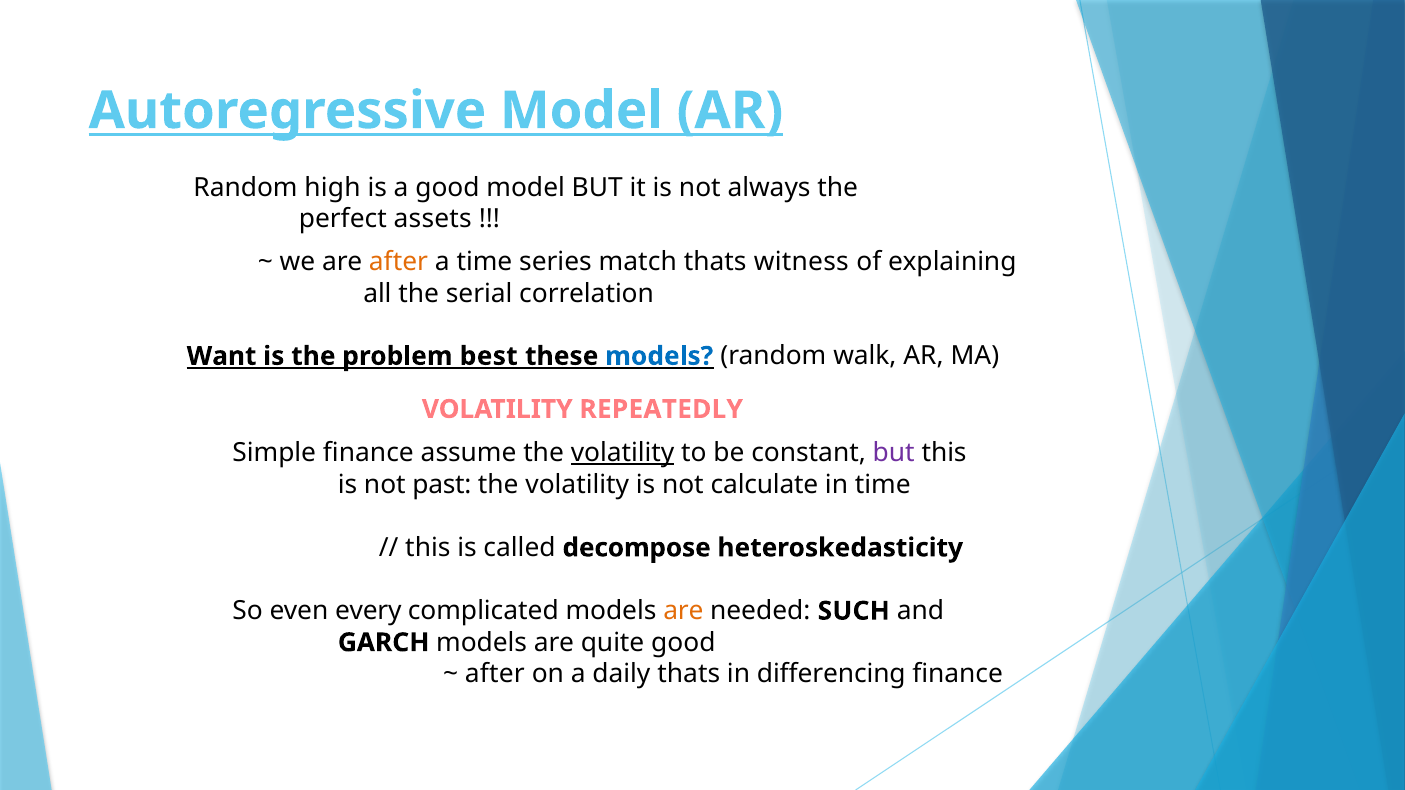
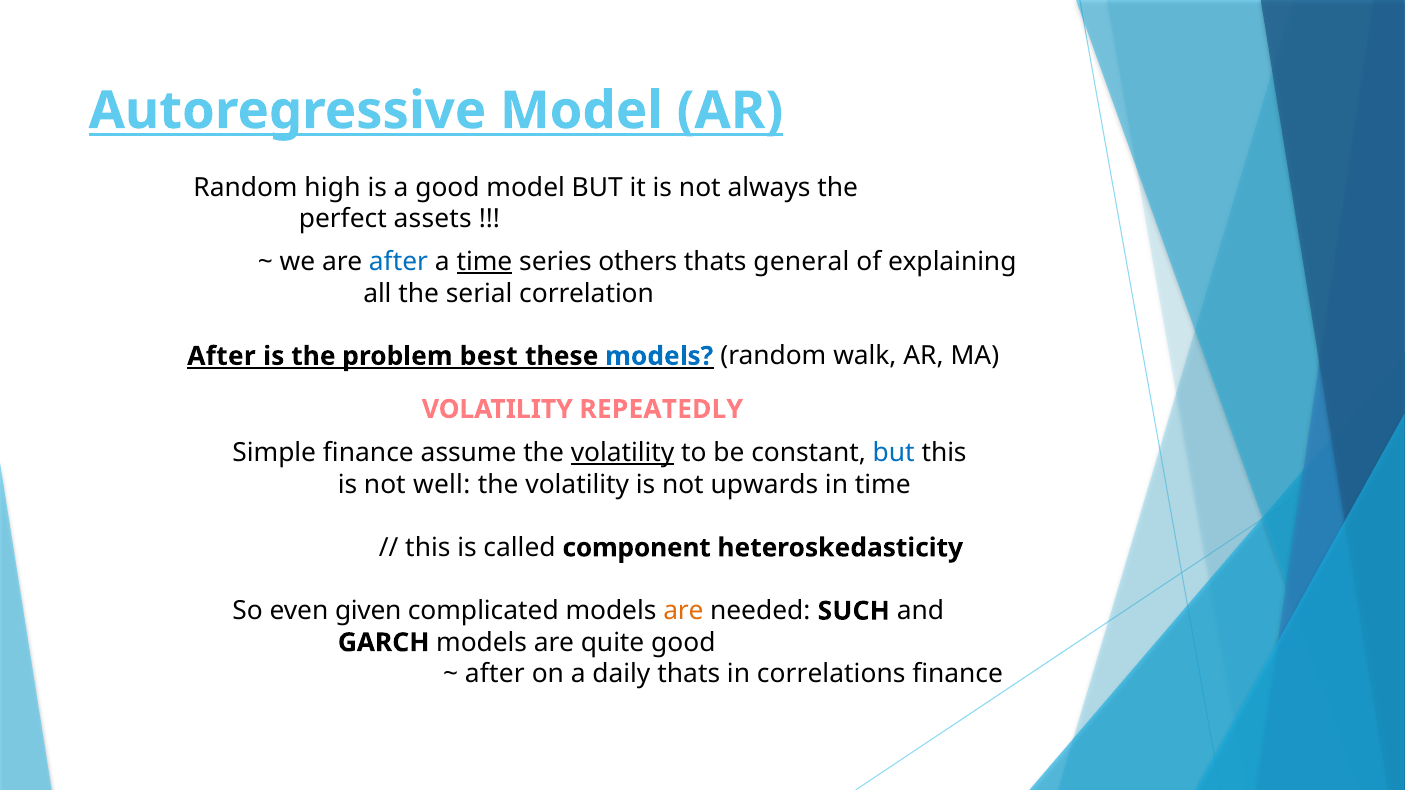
after at (398, 262) colour: orange -> blue
time at (484, 262) underline: none -> present
match: match -> others
witness: witness -> general
Want at (222, 356): Want -> After
but at (894, 453) colour: purple -> blue
past: past -> well
calculate: calculate -> upwards
decompose: decompose -> component
every: every -> given
differencing: differencing -> correlations
